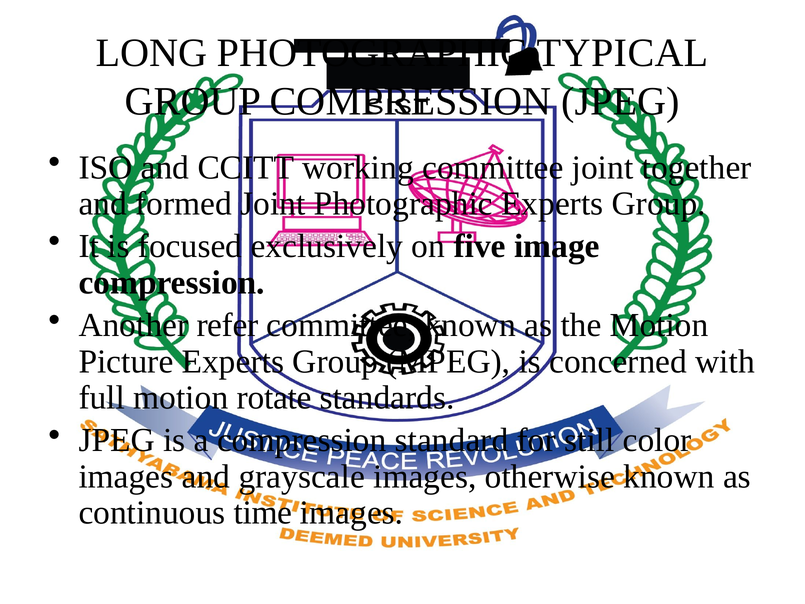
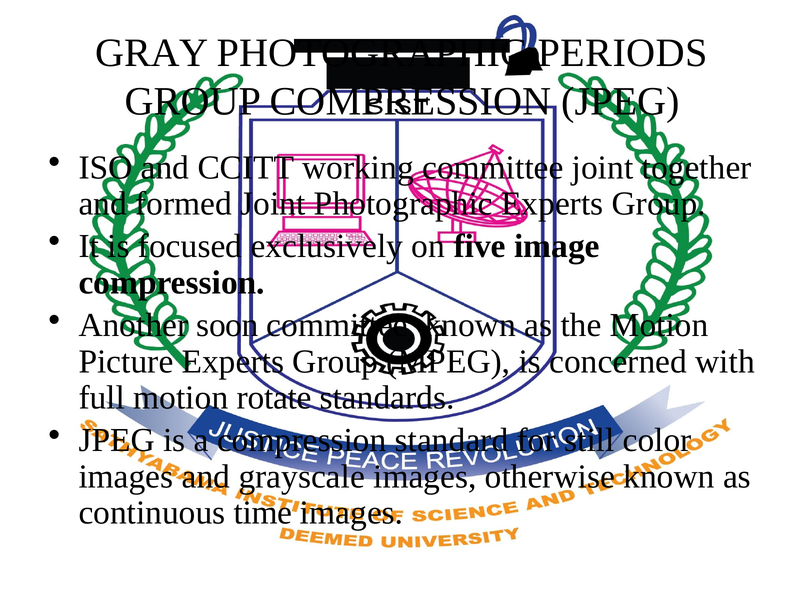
LONG: LONG -> GRAY
TYPICAL: TYPICAL -> PERIODS
refer: refer -> soon
